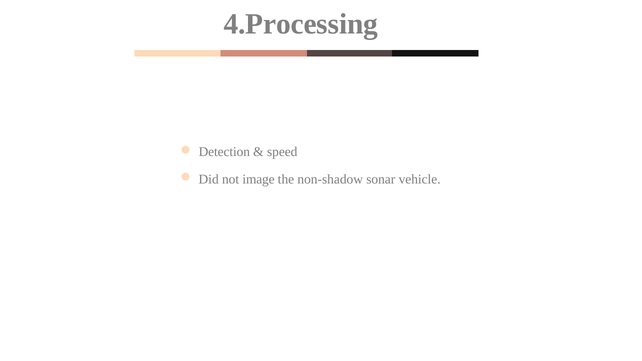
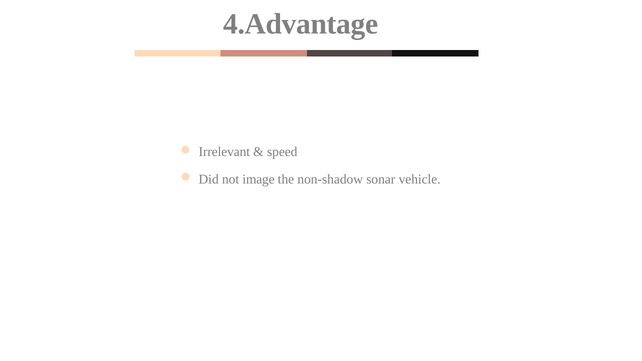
4.Processing: 4.Processing -> 4.Advantage
Detection: Detection -> Irrelevant
